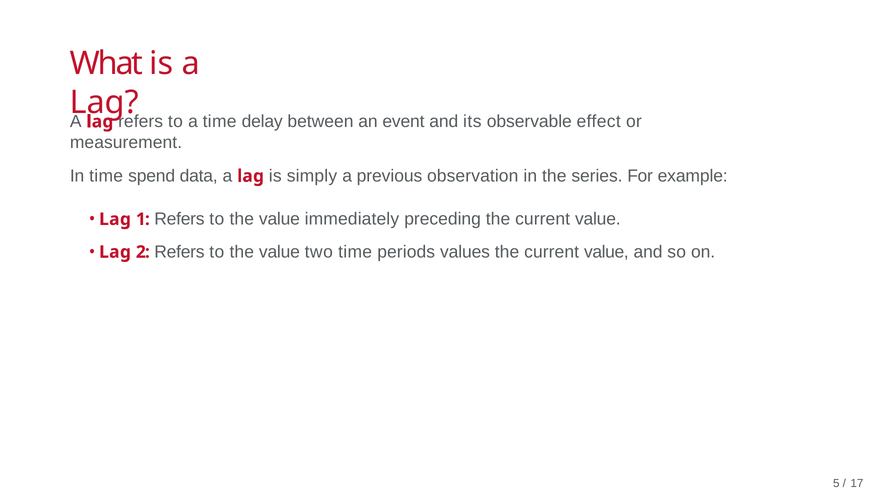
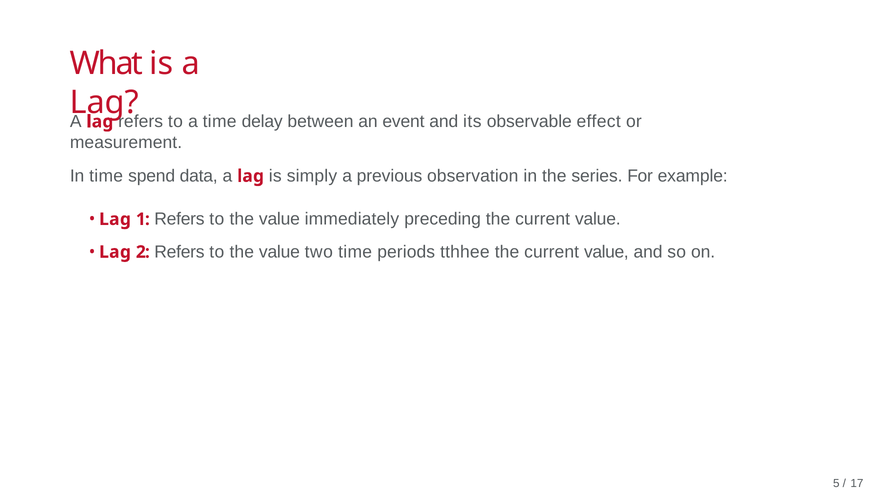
values: values -> tthhee
